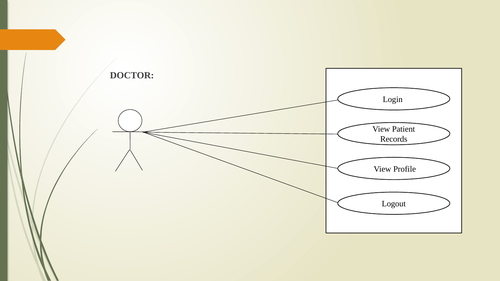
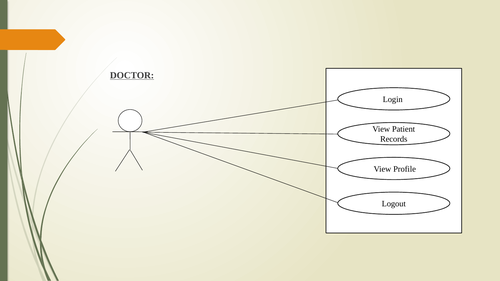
DOCTOR underline: none -> present
